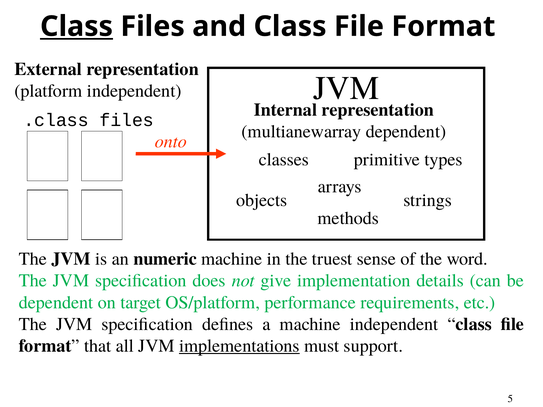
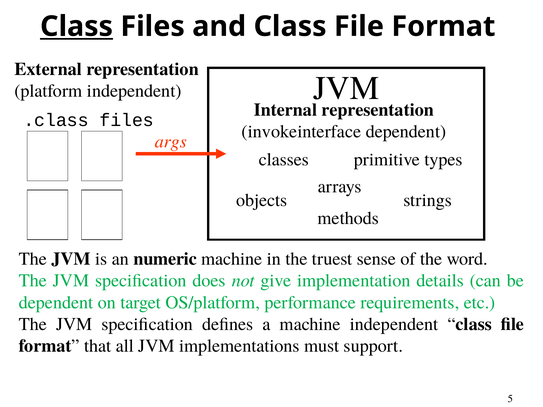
multianewarray: multianewarray -> invokeinterface
onto: onto -> args
implementations underline: present -> none
